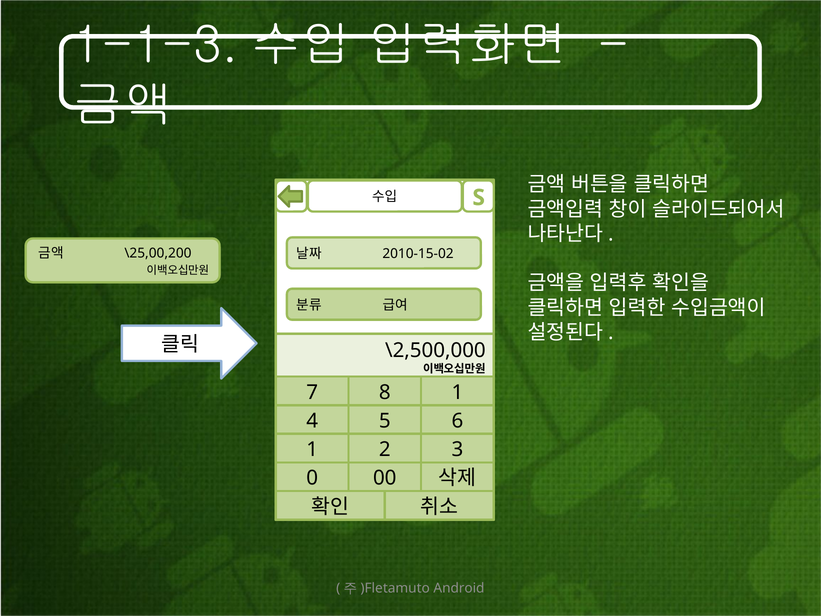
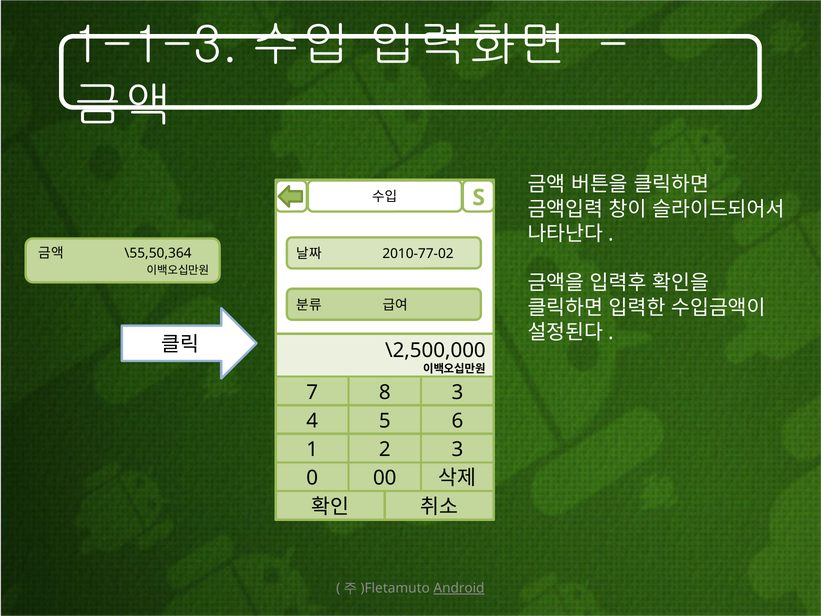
\25,00,200: \25,00,200 -> \55,50,364
2010-15-02: 2010-15-02 -> 2010-77-02
8 1: 1 -> 3
Android underline: none -> present
